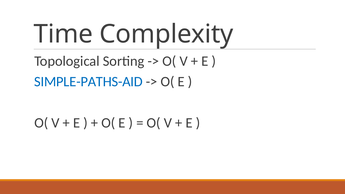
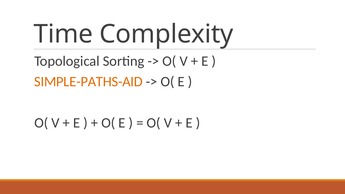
SIMPLE-PATHS-AID colour: blue -> orange
